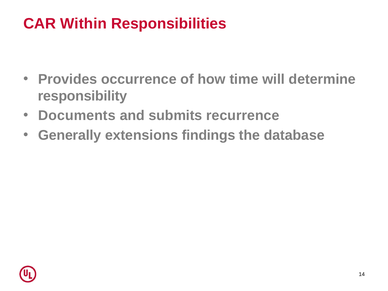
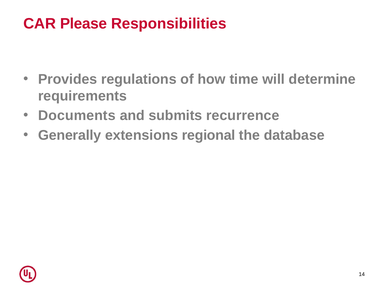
Within: Within -> Please
occurrence: occurrence -> regulations
responsibility: responsibility -> requirements
findings: findings -> regional
